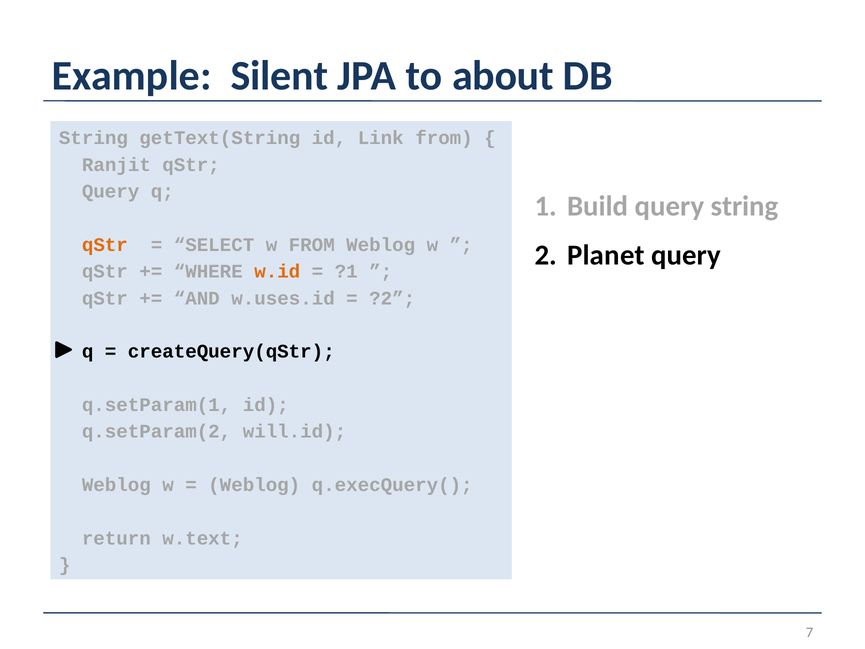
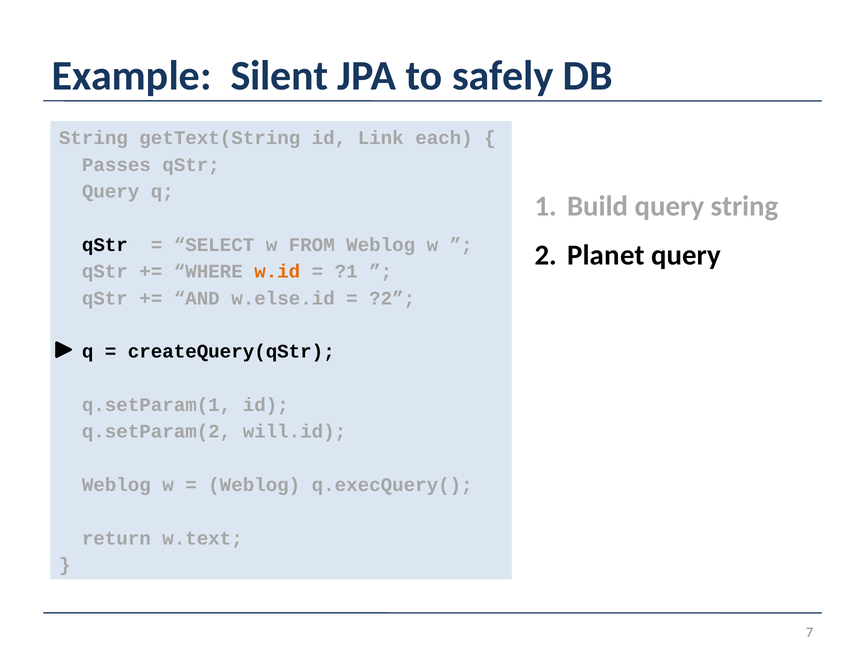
about: about -> safely
Link from: from -> each
Ranjit: Ranjit -> Passes
qStr at (105, 245) colour: orange -> black
w.uses.id: w.uses.id -> w.else.id
